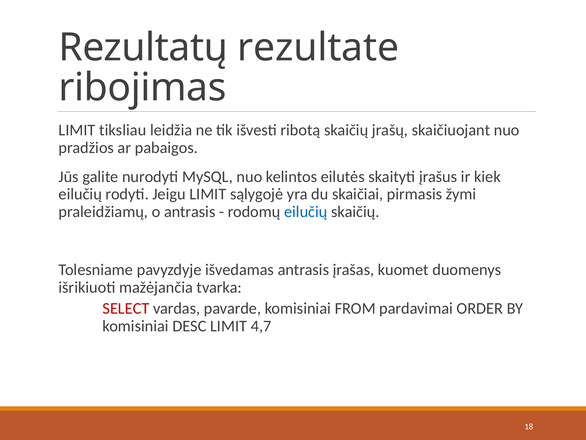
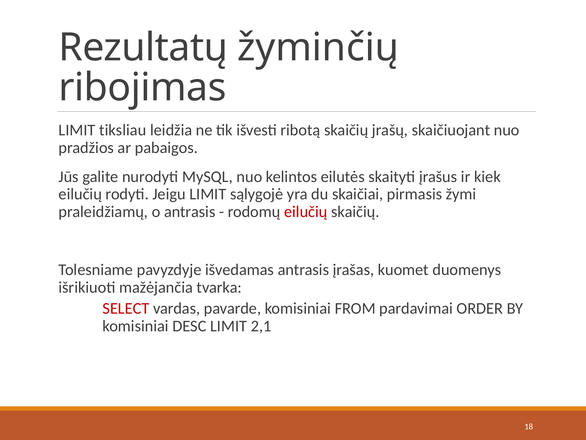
rezultate: rezultate -> žyminčių
eilučių at (306, 212) colour: blue -> red
4,7: 4,7 -> 2,1
